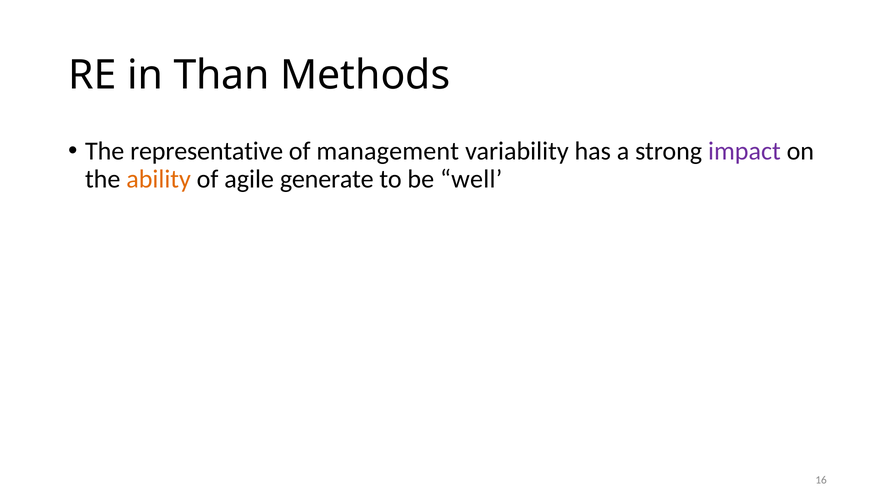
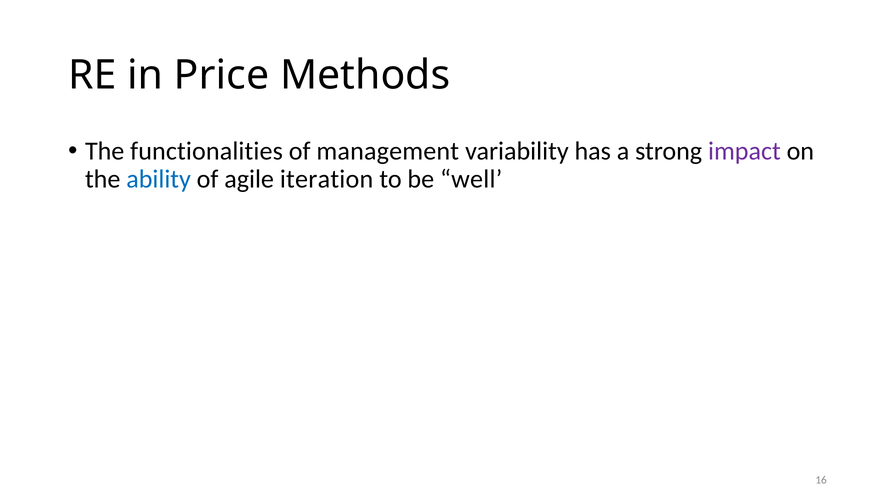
Than: Than -> Price
representative: representative -> functionalities
ability colour: orange -> blue
generate: generate -> iteration
